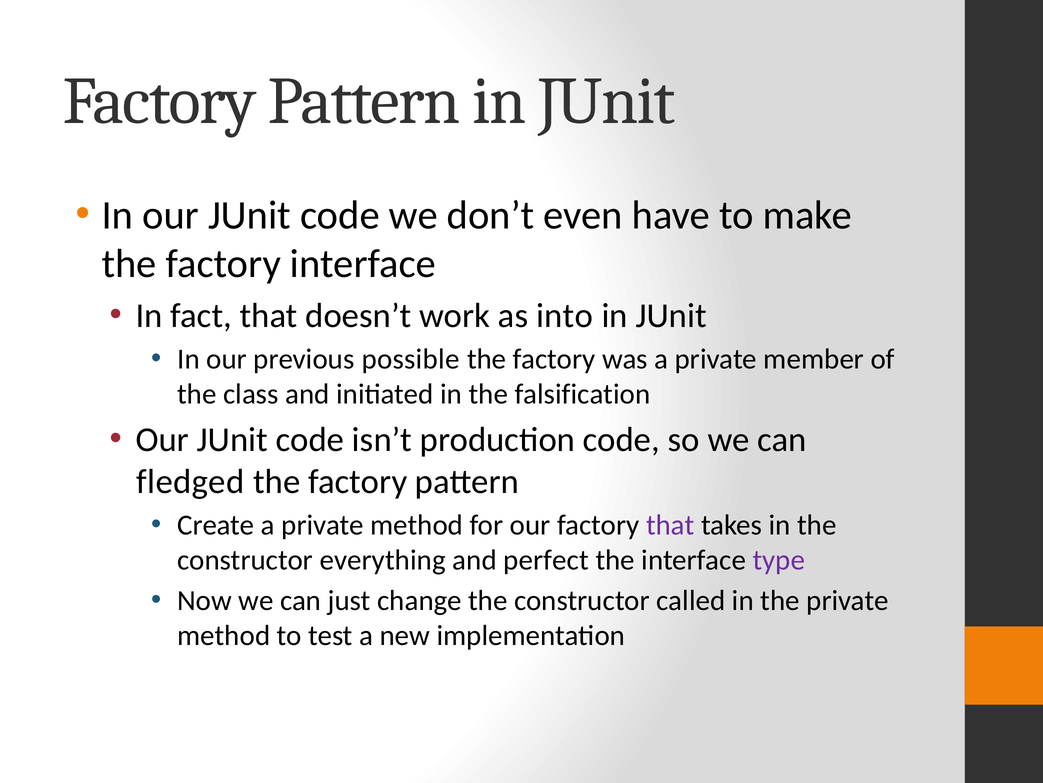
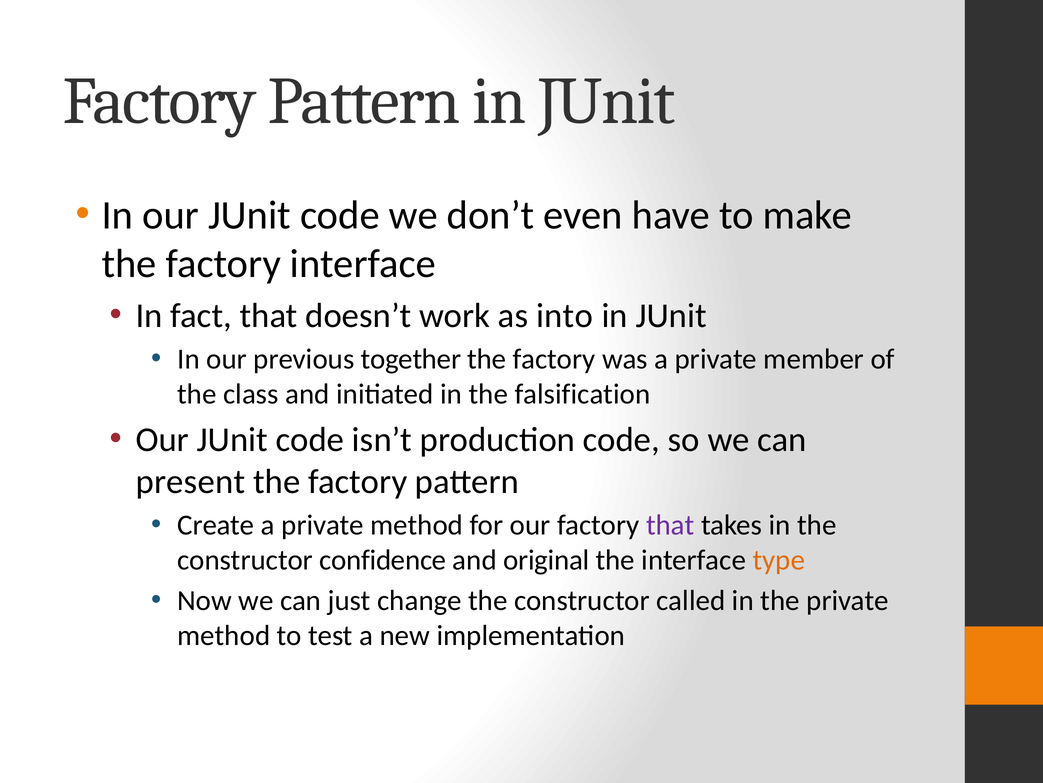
possible: possible -> together
fledged: fledged -> present
everything: everything -> confidence
perfect: perfect -> original
type colour: purple -> orange
